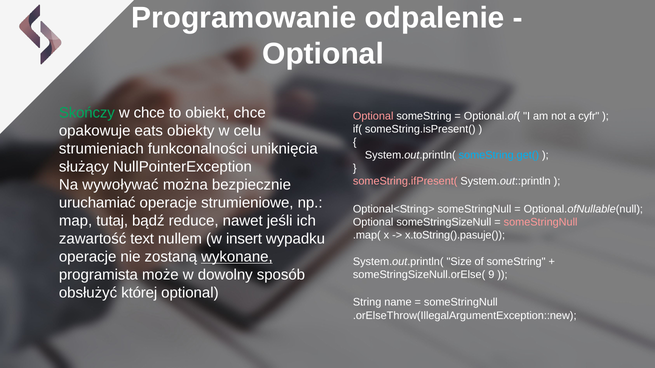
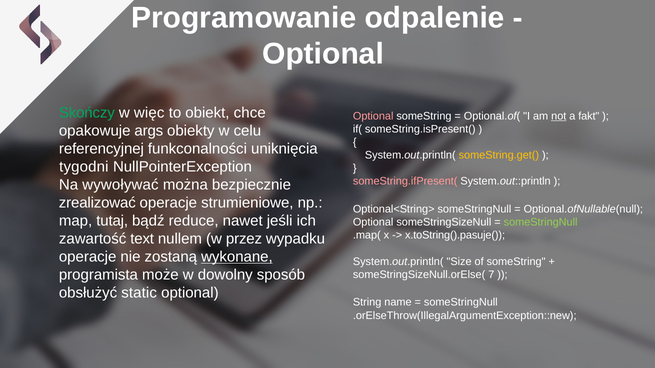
w chce: chce -> więc
not underline: none -> present
cyfr: cyfr -> fakt
eats: eats -> args
strumieniach: strumieniach -> referencyjnej
someString.get( colour: light blue -> yellow
służący: służący -> tygodni
uruchamiać: uruchamiać -> zrealizować
someStringNull at (541, 223) colour: pink -> light green
insert: insert -> przez
9: 9 -> 7
której: której -> static
